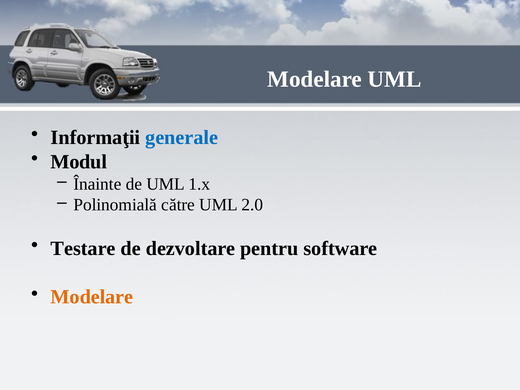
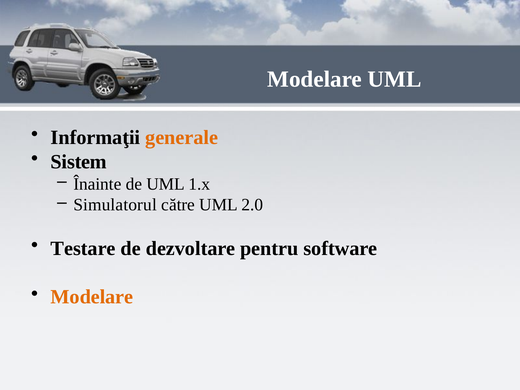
generale colour: blue -> orange
Modul: Modul -> Sistem
Polinomială: Polinomială -> Simulatorul
